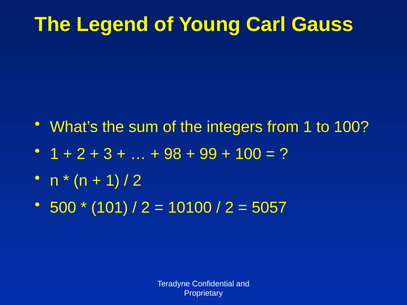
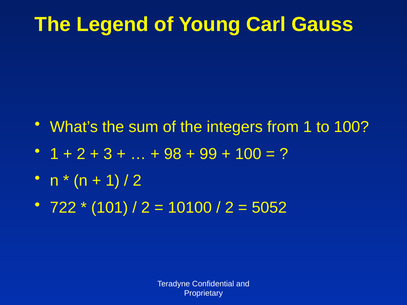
500: 500 -> 722
5057: 5057 -> 5052
